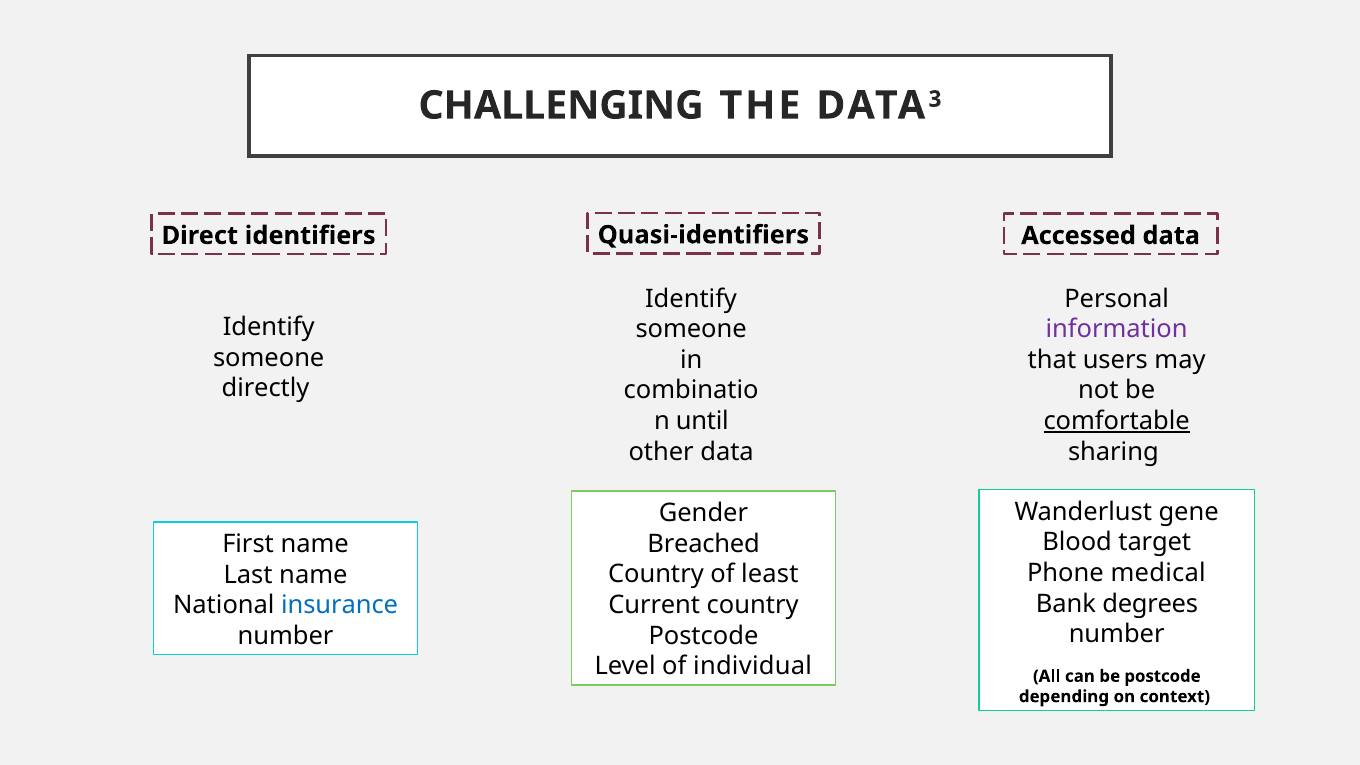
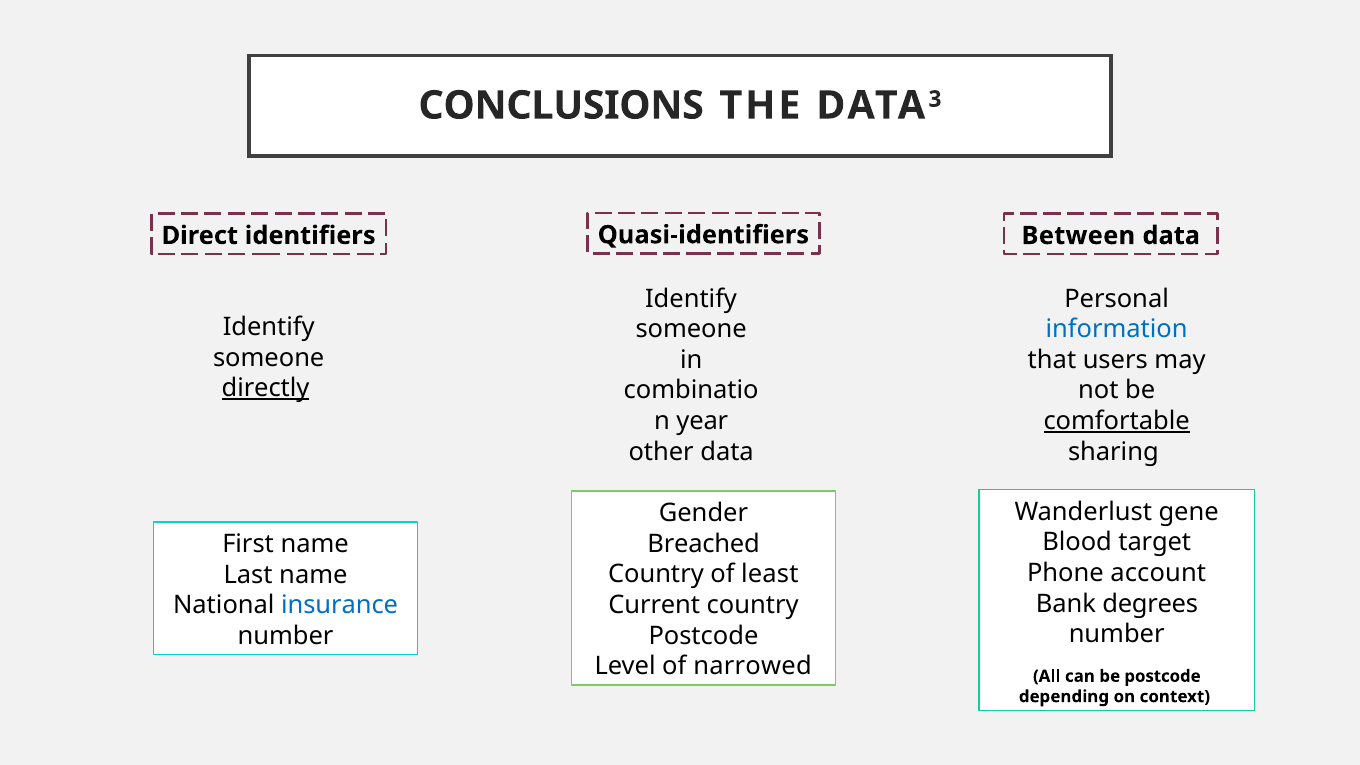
CHALLENGING: CHALLENGING -> CONCLUSIONS
Accessed: Accessed -> Between
information colour: purple -> blue
directly underline: none -> present
until: until -> year
medical: medical -> account
individual: individual -> narrowed
